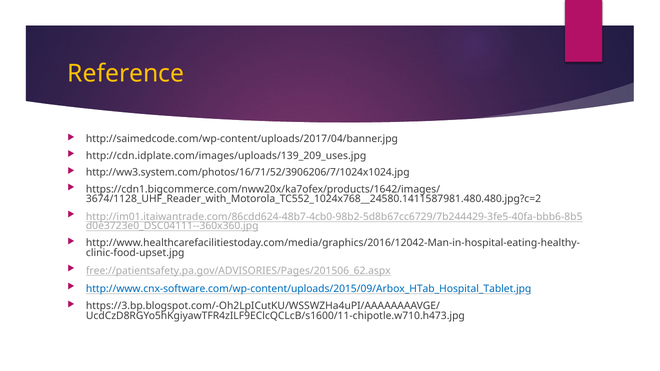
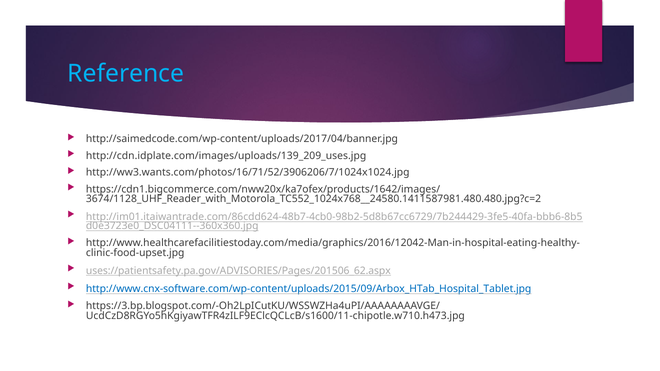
Reference colour: yellow -> light blue
http://ww3.system.com/photos/16/71/52/3906206/7/1024x1024.jpg: http://ww3.system.com/photos/16/71/52/3906206/7/1024x1024.jpg -> http://ww3.wants.com/photos/16/71/52/3906206/7/1024x1024.jpg
free://patientsafety.pa.gov/ADVISORIES/Pages/201506_62.aspx: free://patientsafety.pa.gov/ADVISORIES/Pages/201506_62.aspx -> uses://patientsafety.pa.gov/ADVISORIES/Pages/201506_62.aspx
